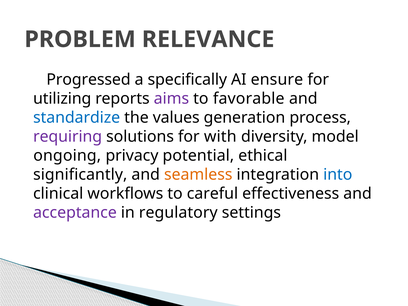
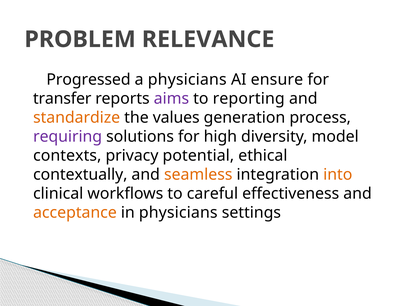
a specifically: specifically -> physicians
utilizing: utilizing -> transfer
favorable: favorable -> reporting
standardize colour: blue -> orange
with: with -> high
ongoing: ongoing -> contexts
significantly: significantly -> contextually
into colour: blue -> orange
acceptance colour: purple -> orange
in regulatory: regulatory -> physicians
